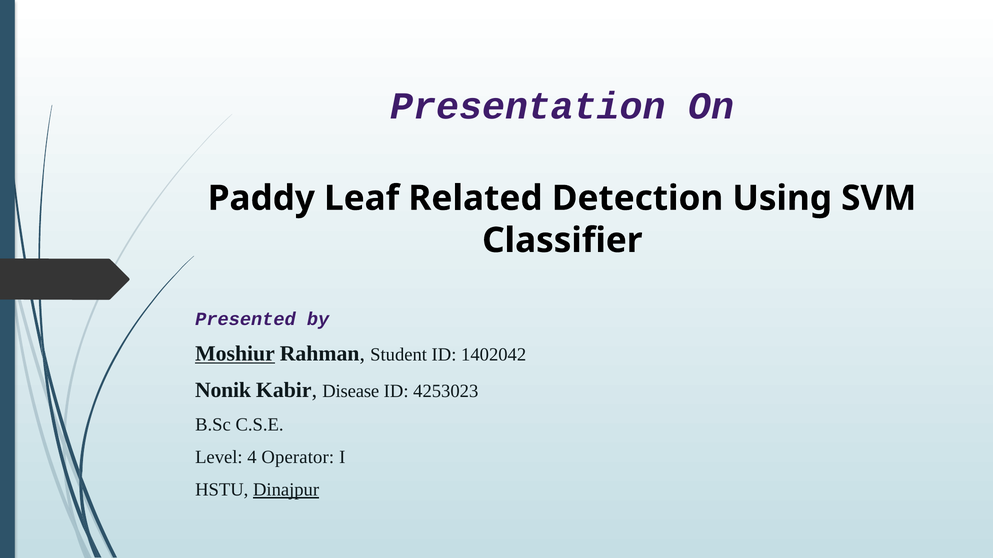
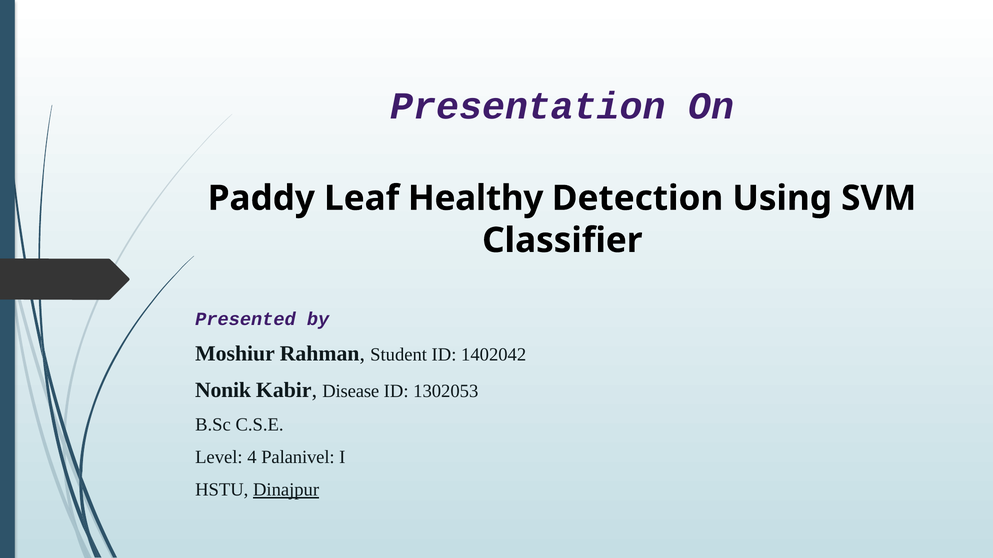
Related: Related -> Healthy
Moshiur underline: present -> none
4253023: 4253023 -> 1302053
Operator: Operator -> Palanivel
